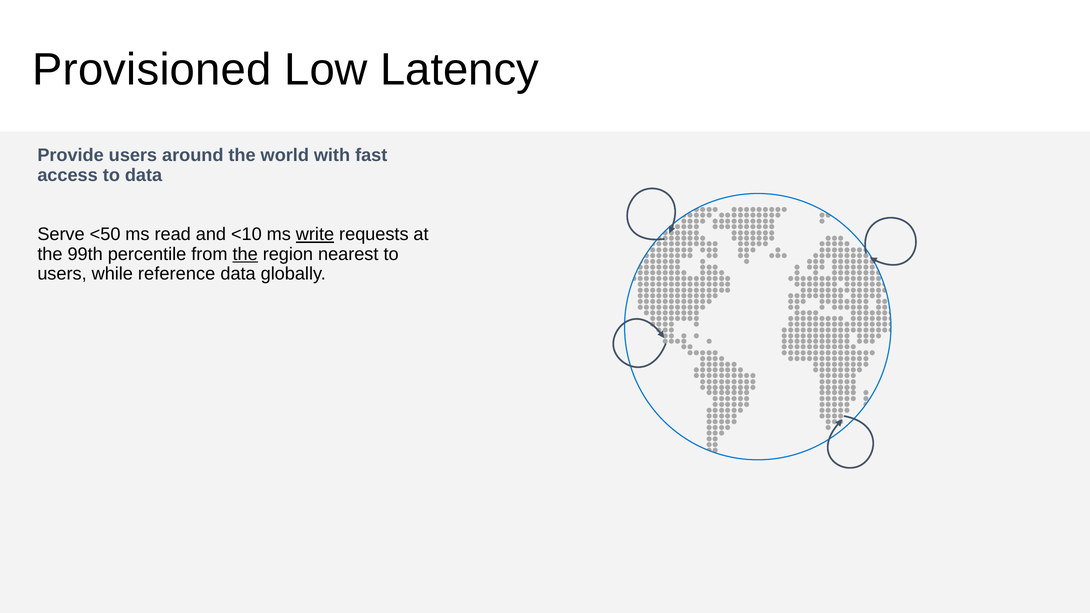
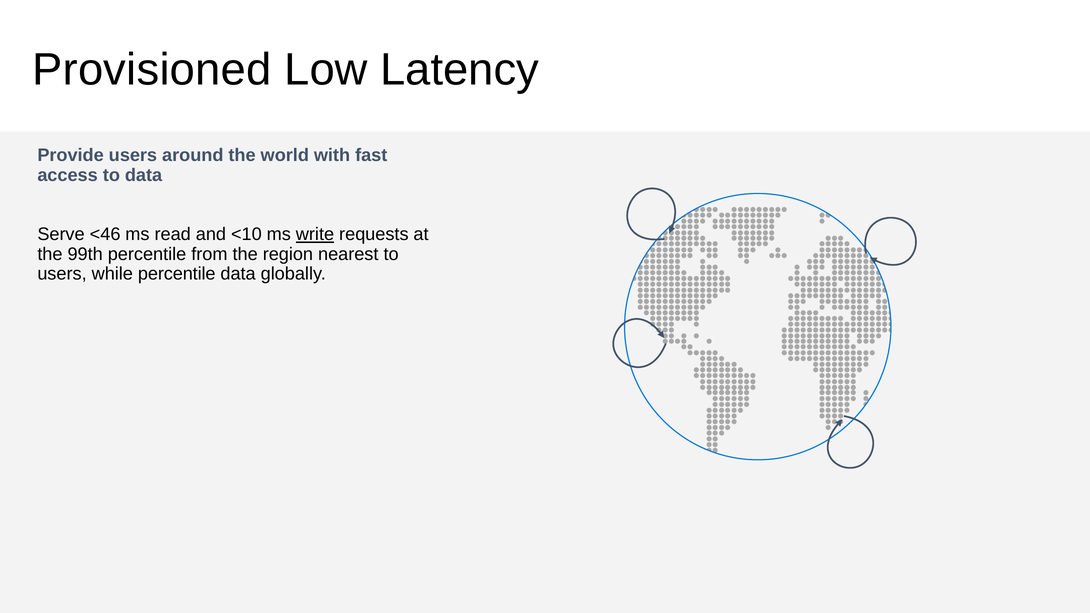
<50: <50 -> <46
the at (245, 254) underline: present -> none
while reference: reference -> percentile
